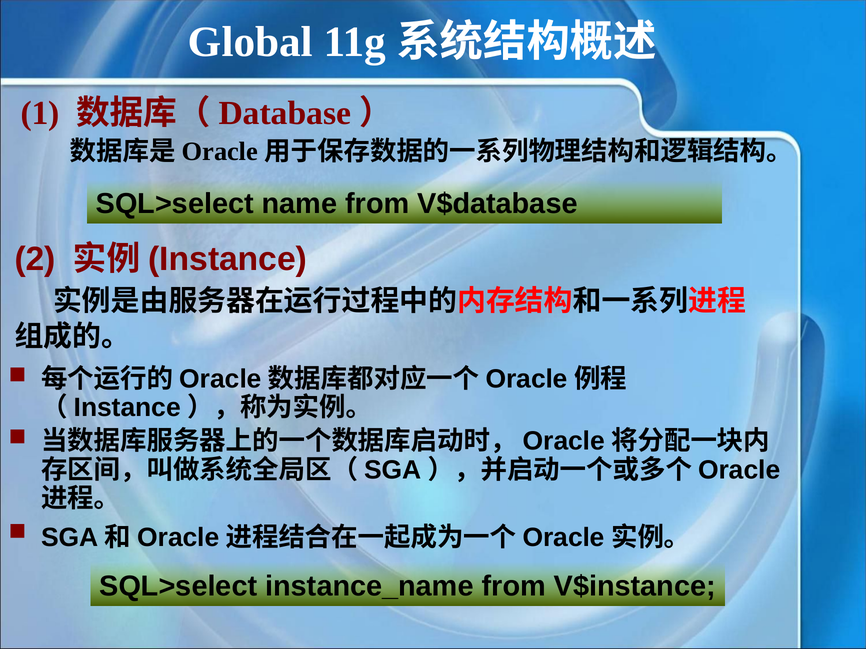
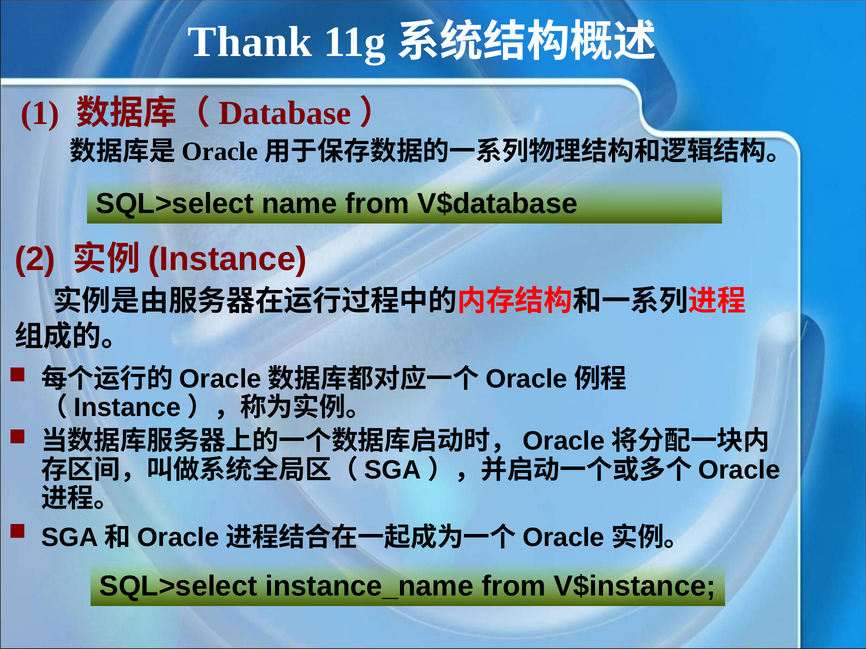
Global: Global -> Thank
